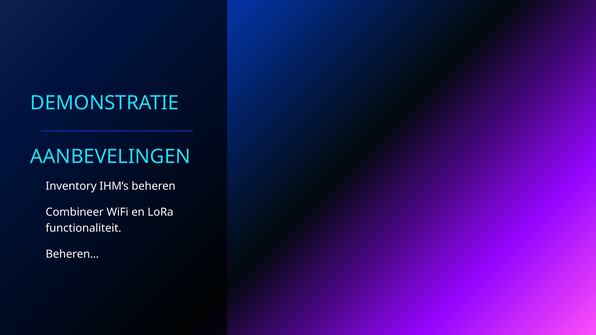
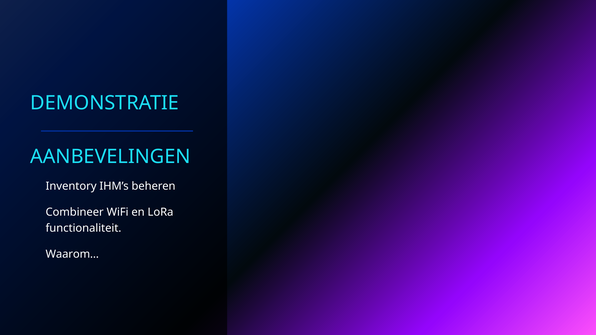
Beheren…: Beheren… -> Waarom…
